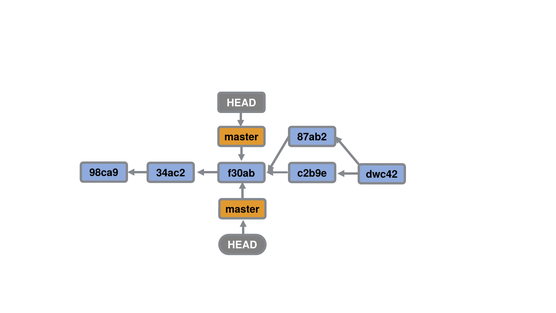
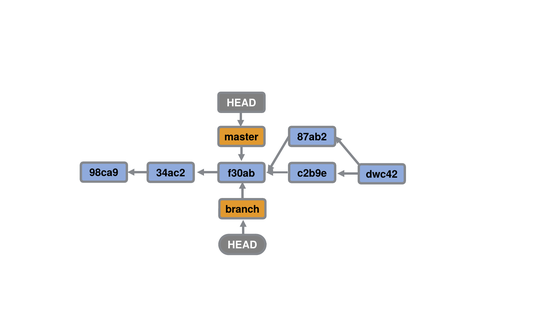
master at (242, 209): master -> branch
